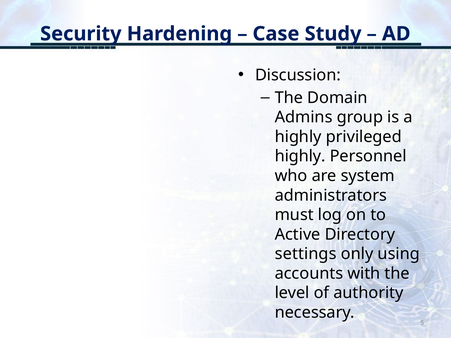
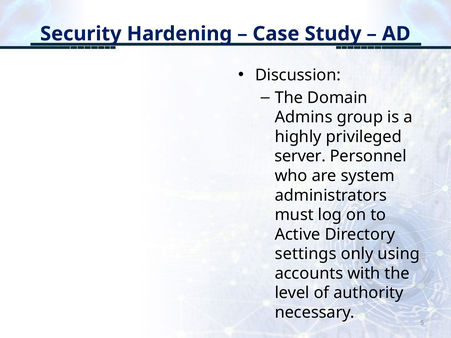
highly at (300, 156): highly -> server
